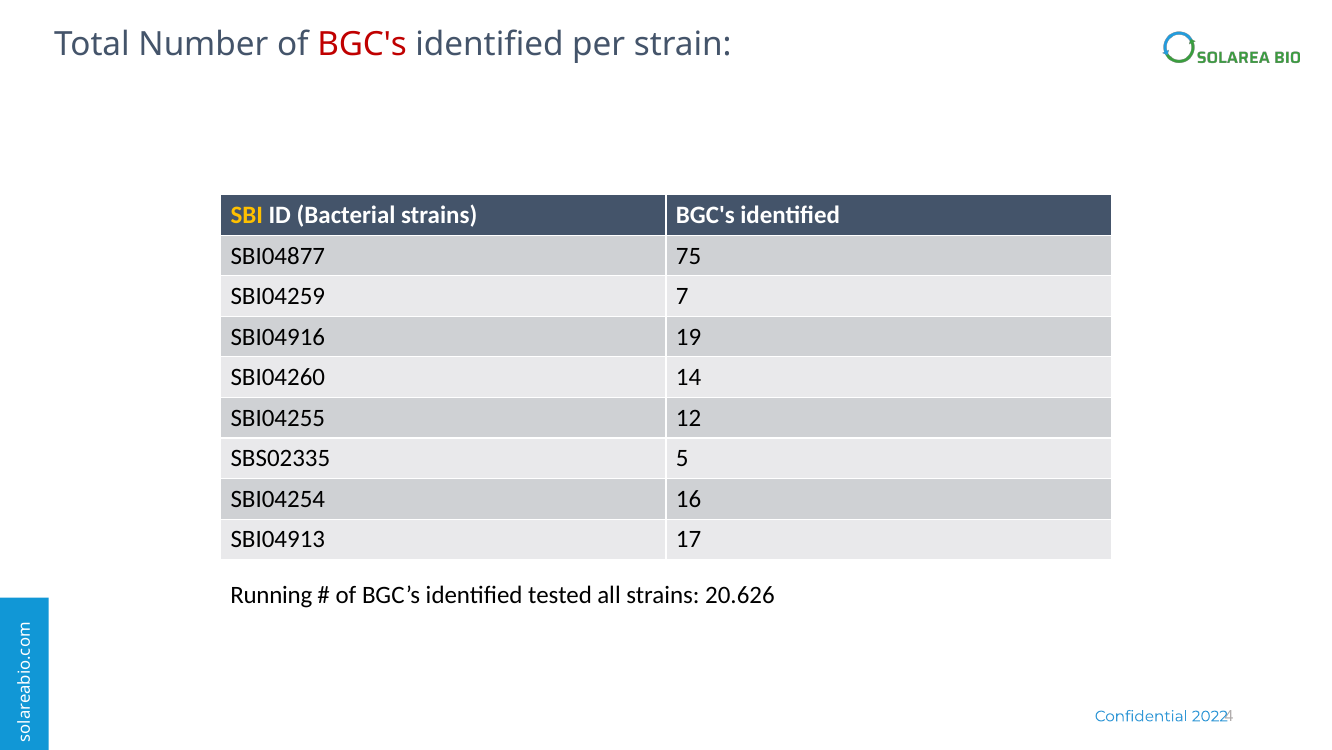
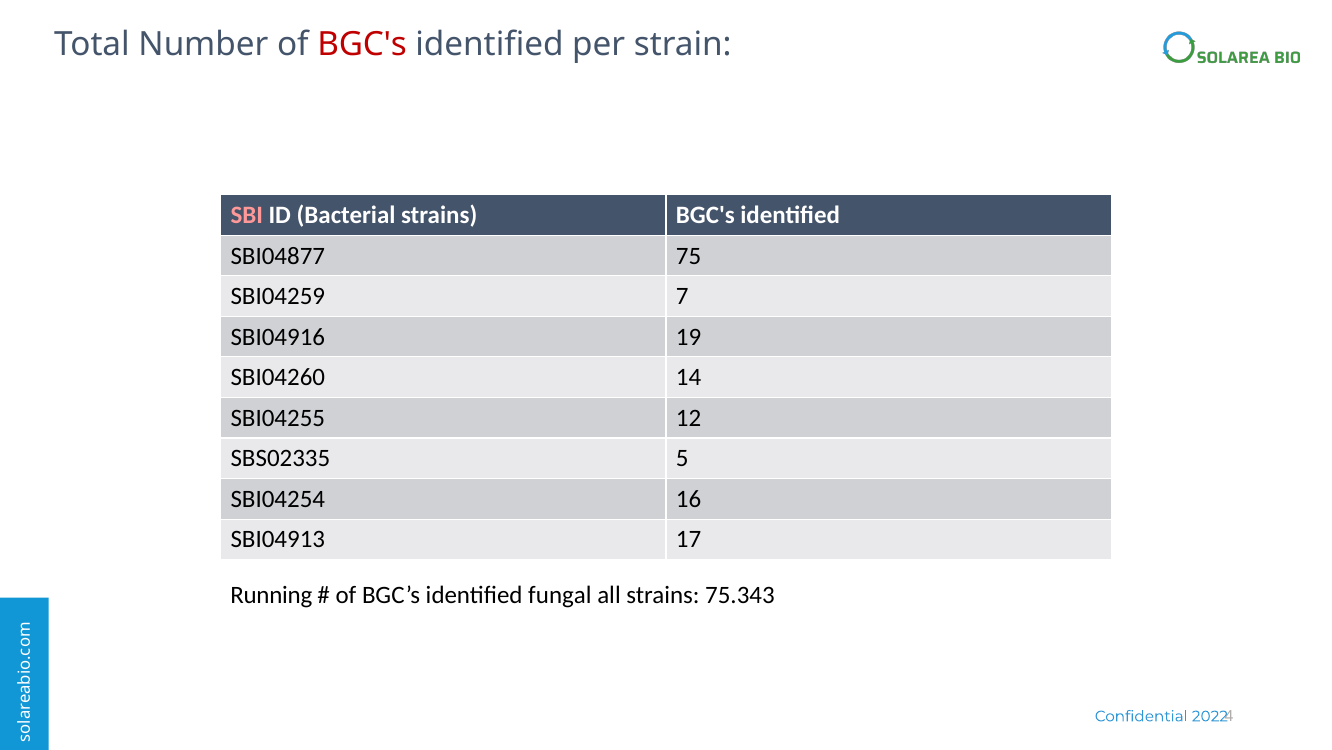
SBI colour: yellow -> pink
tested: tested -> fungal
20.626: 20.626 -> 75.343
